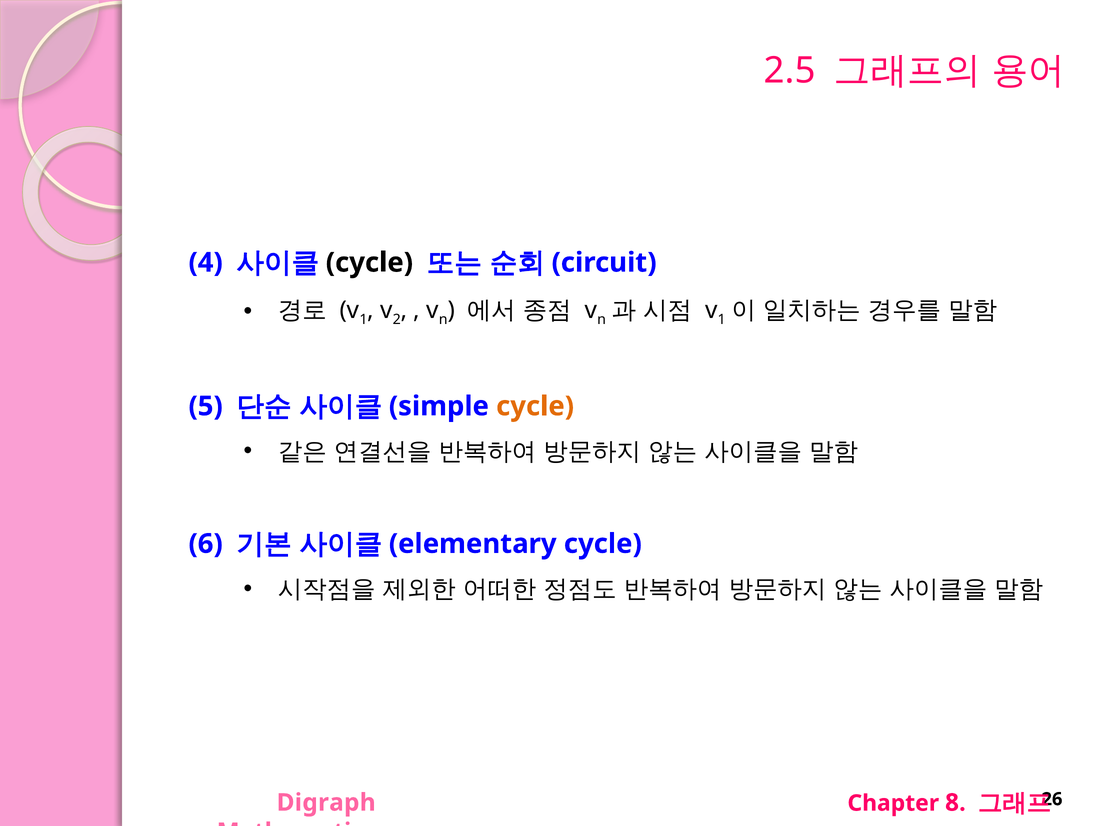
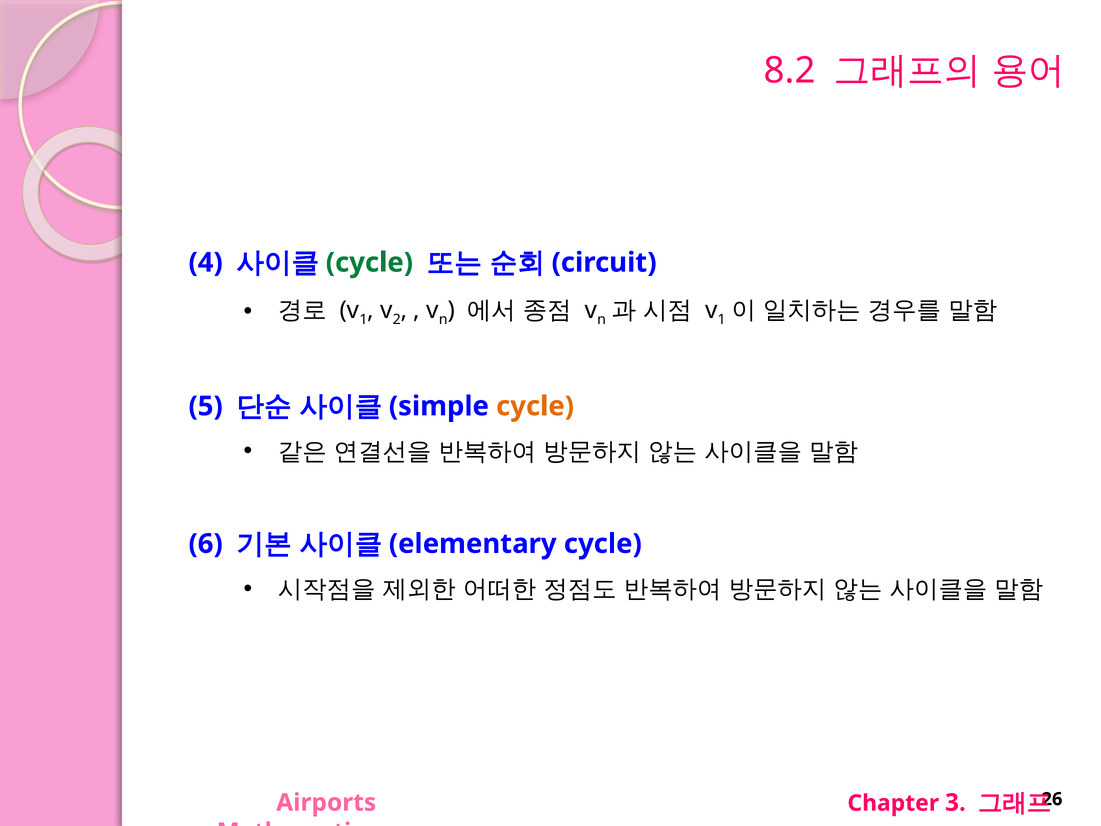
2.5: 2.5 -> 8.2
cycle at (369, 262) colour: black -> green
Digraph: Digraph -> Airports
8: 8 -> 3
